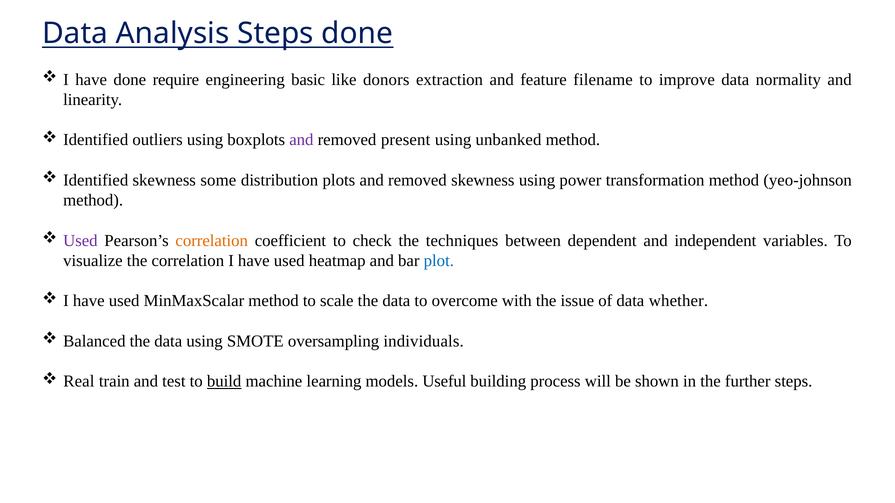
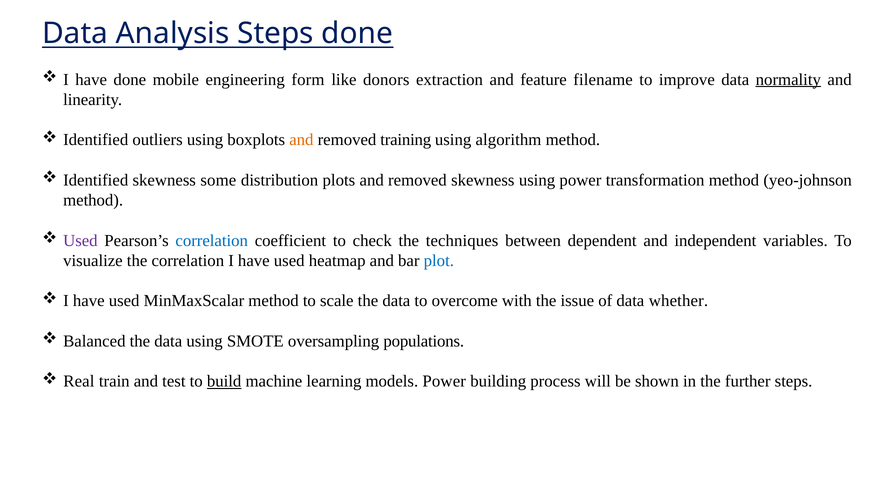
require: require -> mobile
basic: basic -> form
normality underline: none -> present
and at (301, 140) colour: purple -> orange
present: present -> training
unbanked: unbanked -> algorithm
correlation at (212, 241) colour: orange -> blue
individuals: individuals -> populations
models Useful: Useful -> Power
